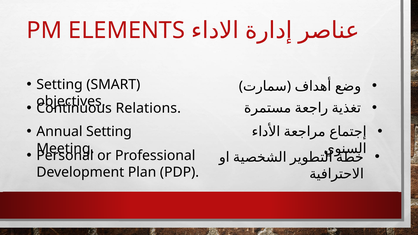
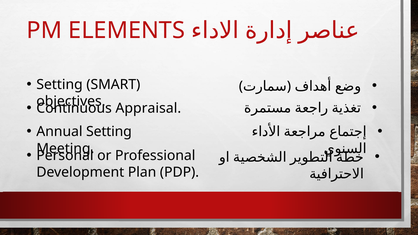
Relations: Relations -> Appraisal
